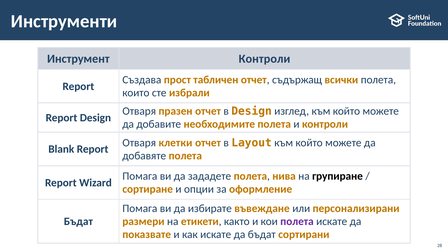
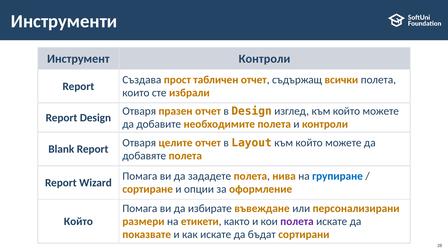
клетки: клетки -> целите
групиране colour: black -> blue
Бъдат at (78, 221): Бъдат -> Който
